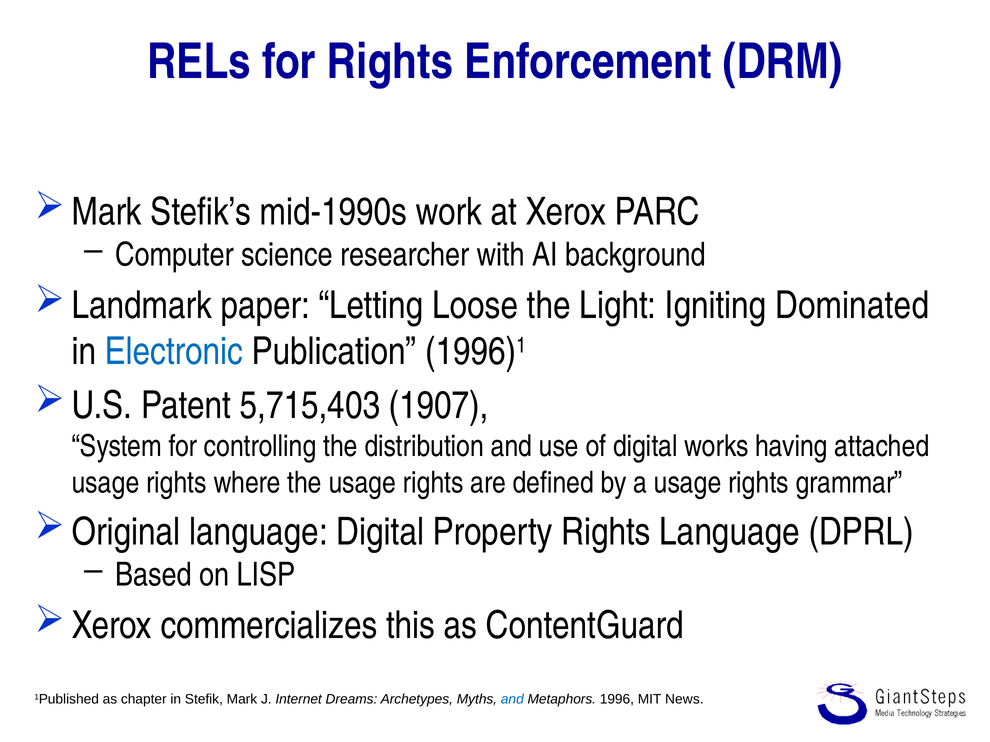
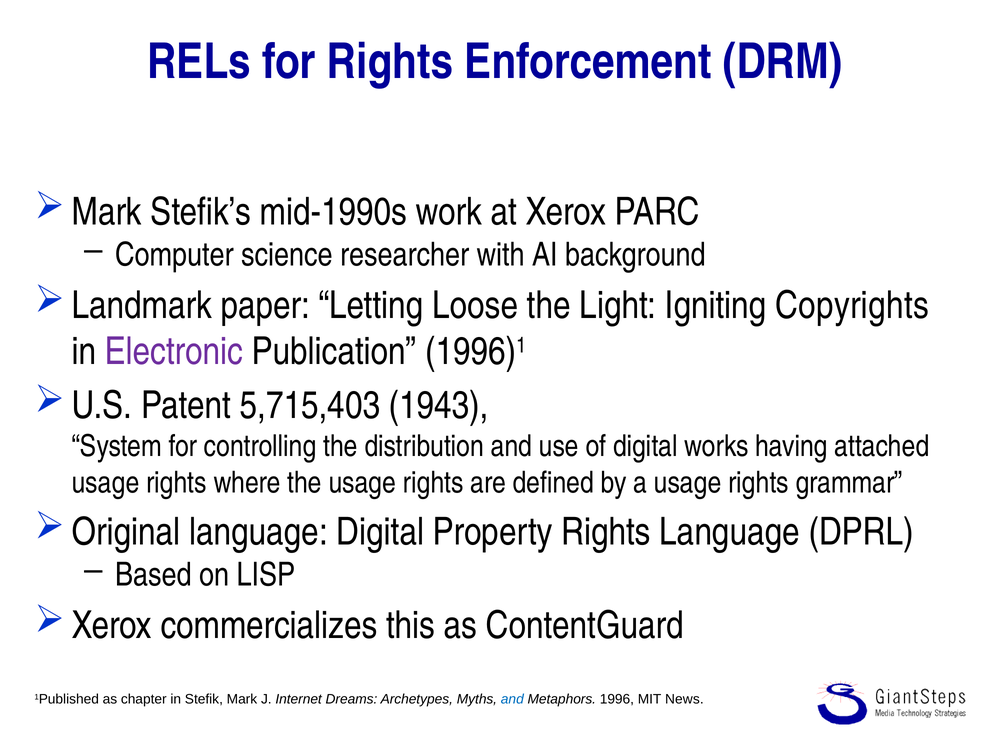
Dominated: Dominated -> Copyrights
Electronic colour: blue -> purple
1907: 1907 -> 1943
